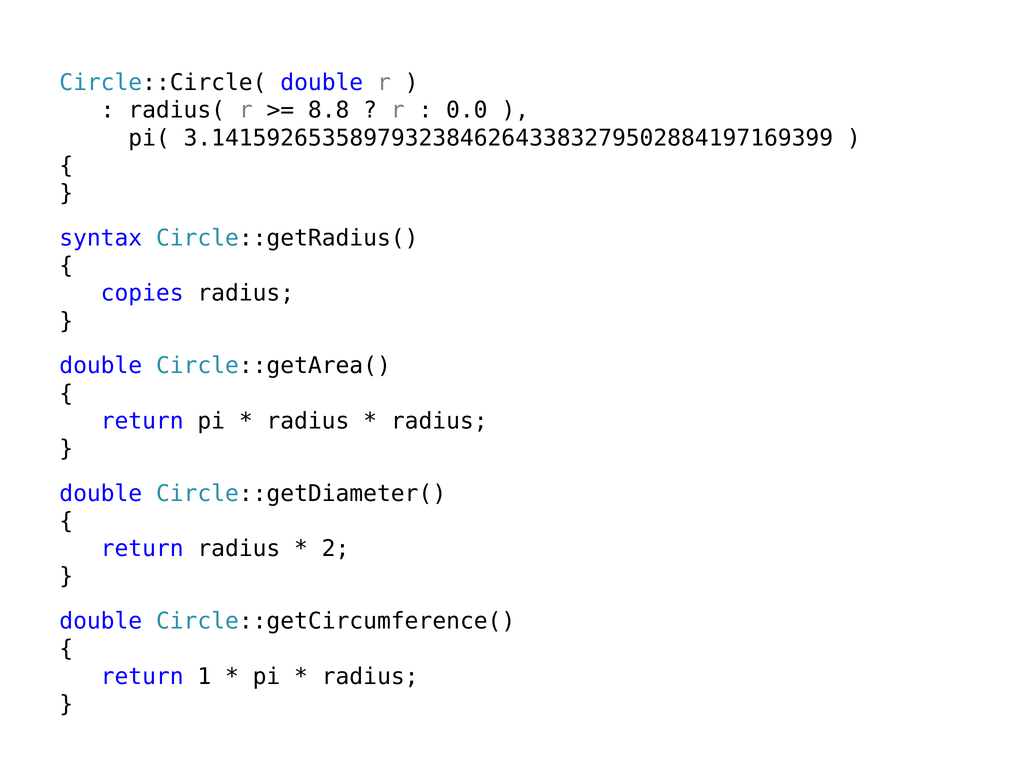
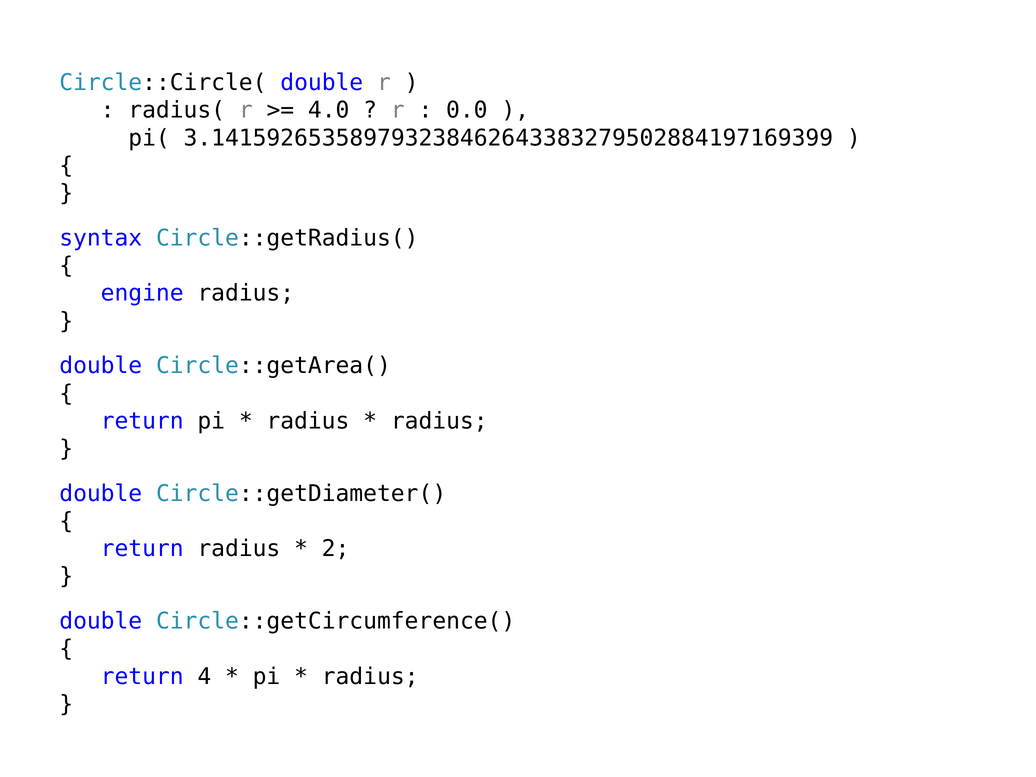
8.8: 8.8 -> 4.0
copies: copies -> engine
1: 1 -> 4
